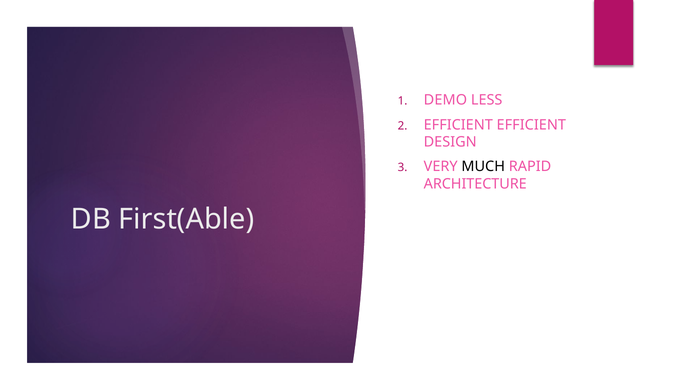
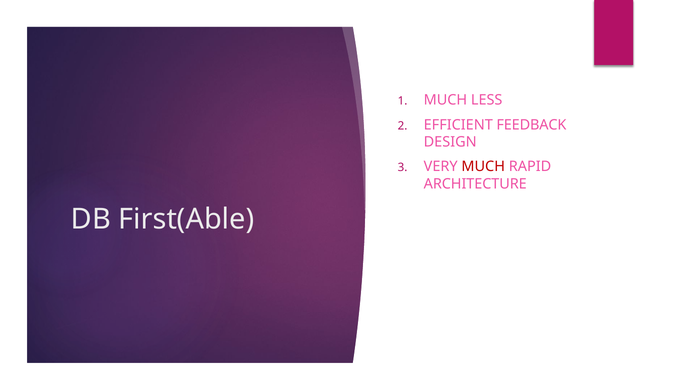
DEMO at (445, 100): DEMO -> MUCH
EFFICIENT EFFICIENT: EFFICIENT -> FEEDBACK
MUCH at (483, 167) colour: black -> red
